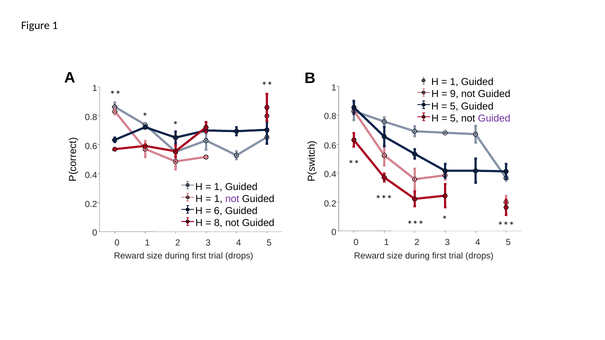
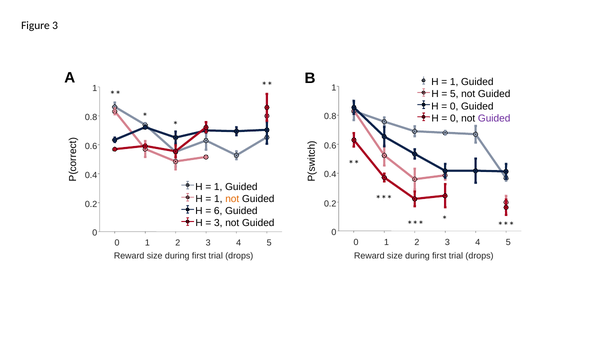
Figure 1: 1 -> 3
9 at (454, 94): 9 -> 5
5 at (454, 106): 5 -> 0
5 at (454, 119): 5 -> 0
not at (232, 199) colour: purple -> orange
8 at (218, 223): 8 -> 3
